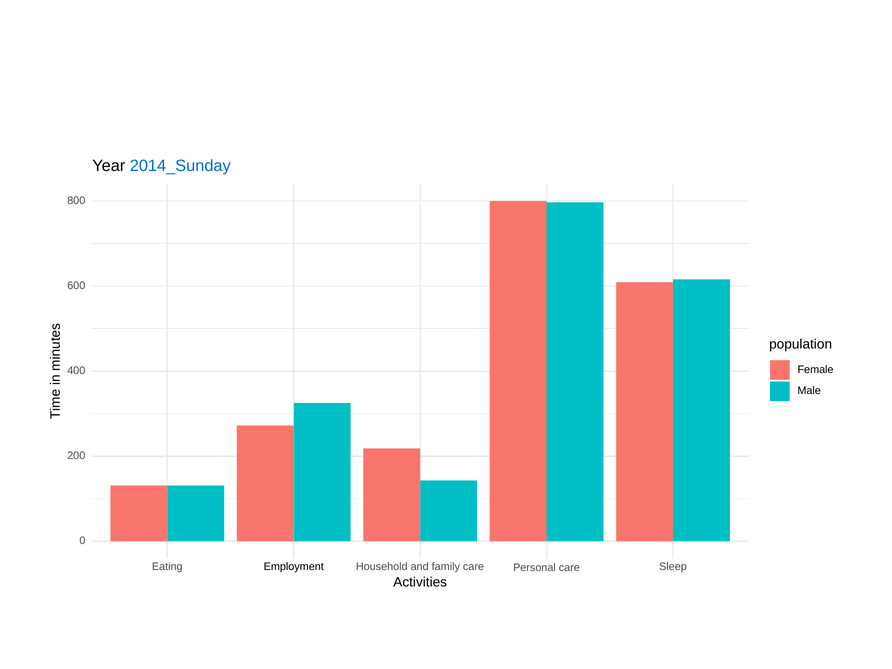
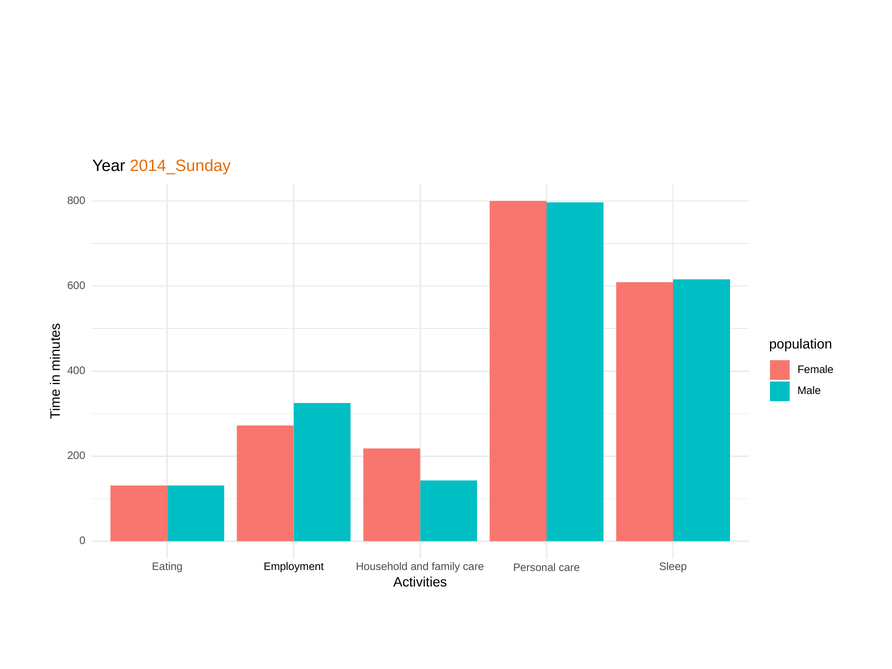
2014_Sunday colour: blue -> orange
